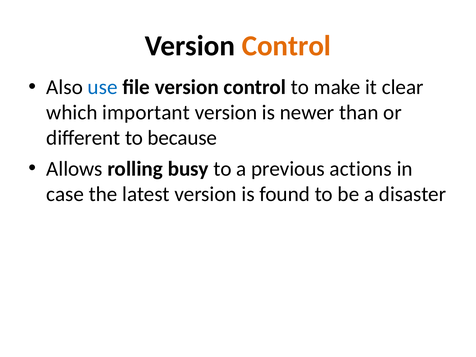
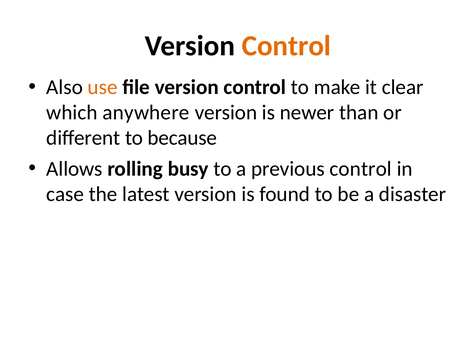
use colour: blue -> orange
important: important -> anywhere
previous actions: actions -> control
